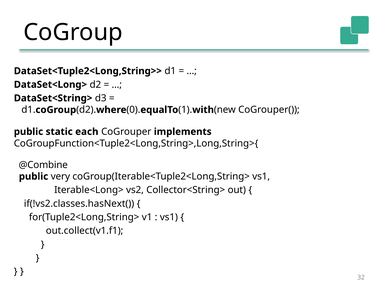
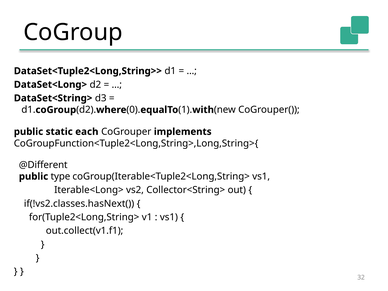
@Combine: @Combine -> @Different
very: very -> type
